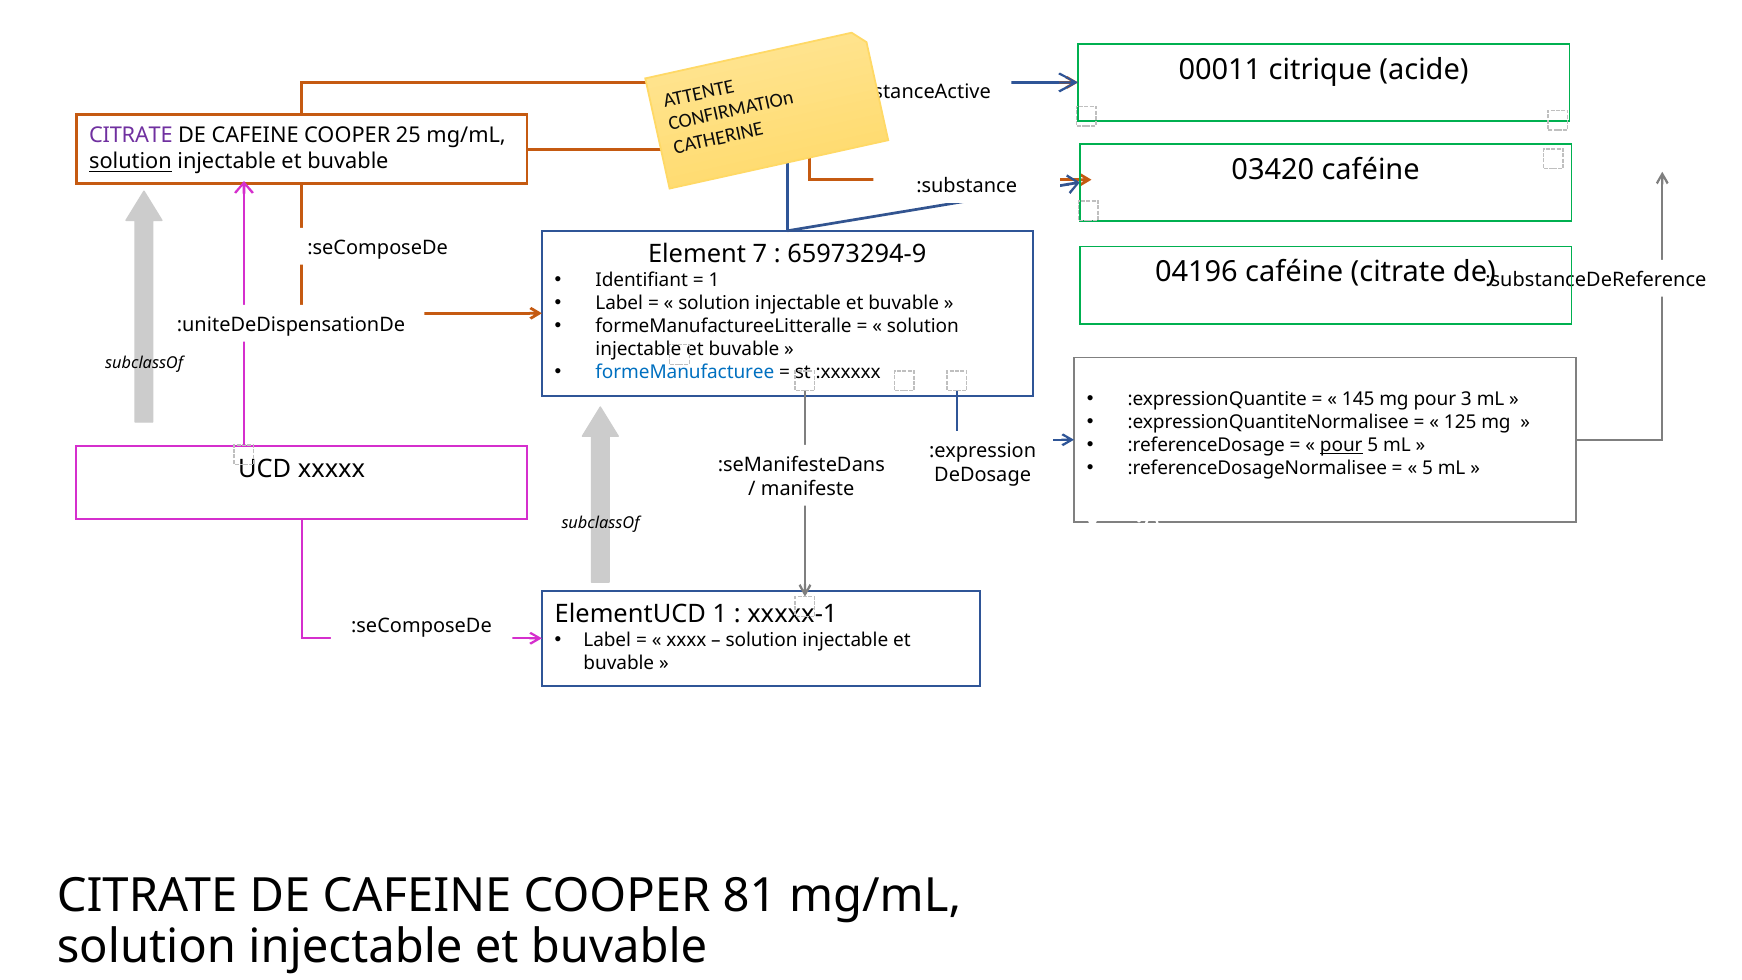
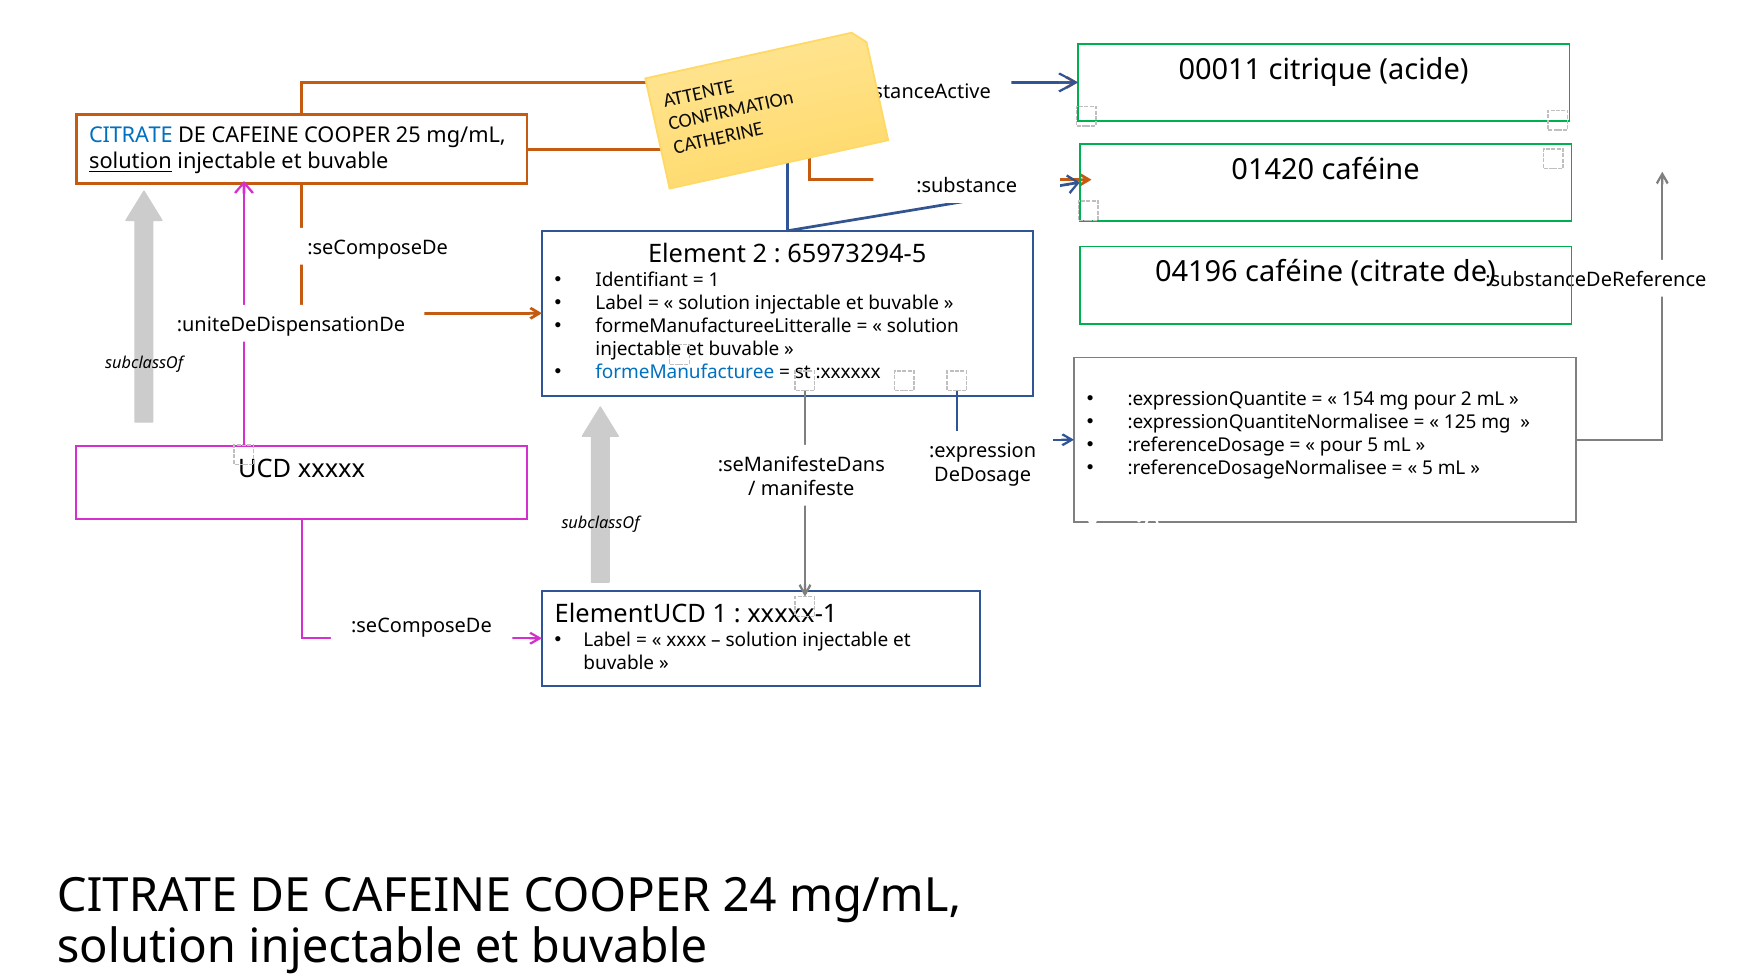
CITRATE at (131, 136) colour: purple -> blue
03420: 03420 -> 01420
Element 7: 7 -> 2
65973294-9: 65973294-9 -> 65973294-5
145: 145 -> 154
pour 3: 3 -> 2
pour at (1341, 445) underline: present -> none
81: 81 -> 24
